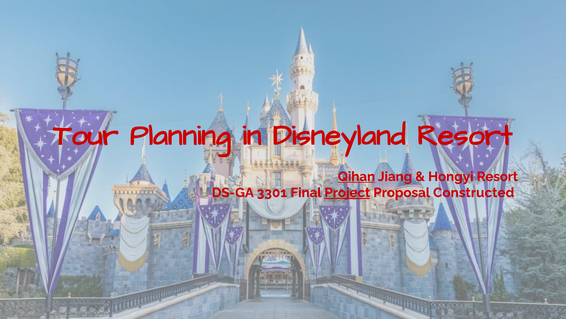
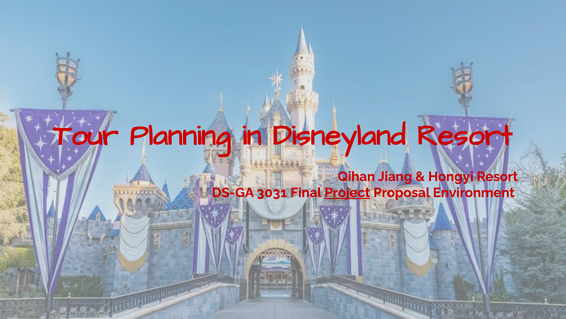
Qihan underline: present -> none
3301: 3301 -> 3031
Constructed: Constructed -> Environment
